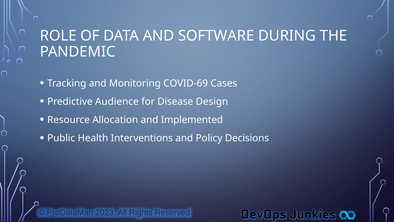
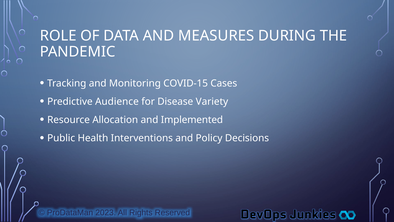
SOFTWARE: SOFTWARE -> MEASURES
COVID-69: COVID-69 -> COVID-15
Design: Design -> Variety
